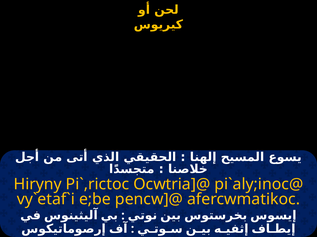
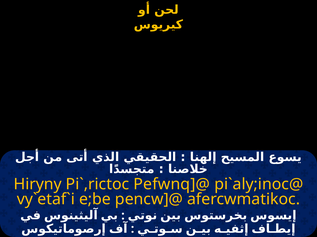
Ocwtria]@: Ocwtria]@ -> Pefwnq]@
